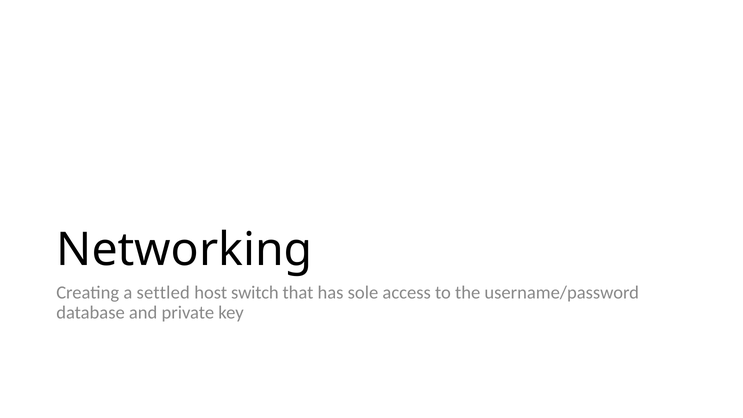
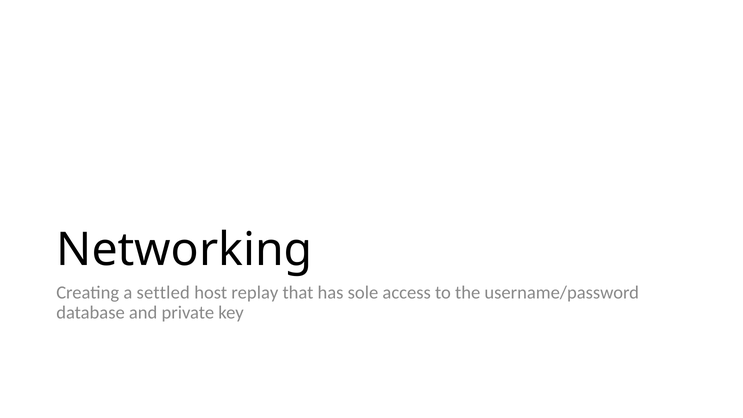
switch: switch -> replay
